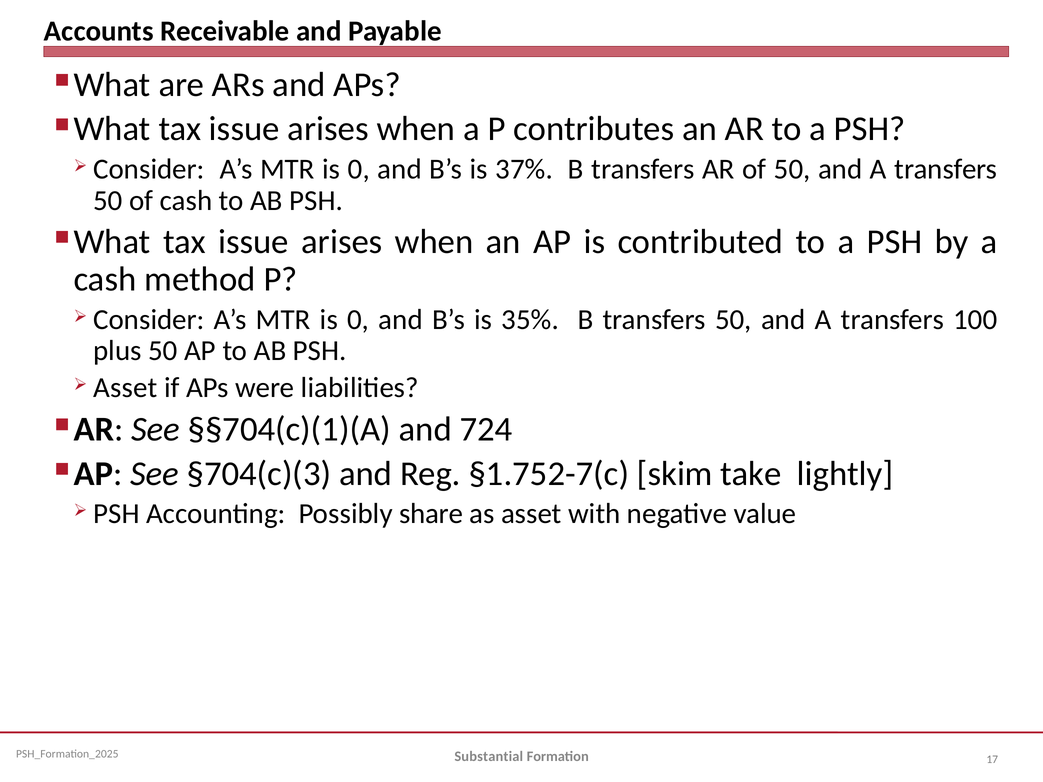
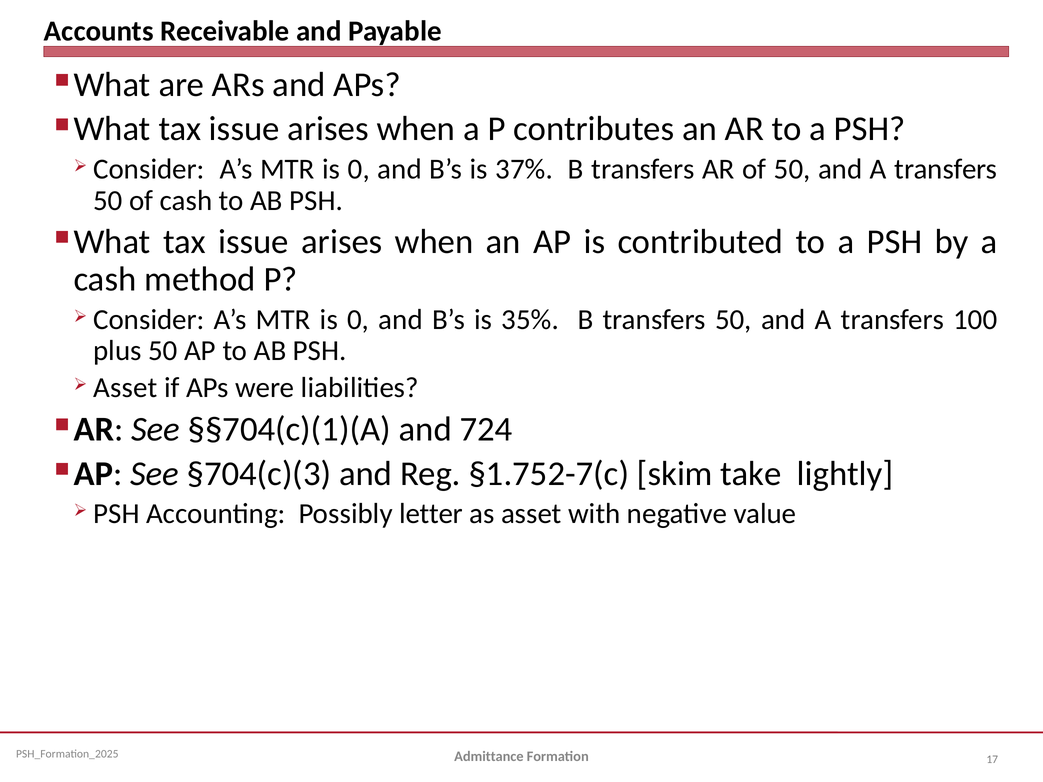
share: share -> letter
Substantial: Substantial -> Admittance
